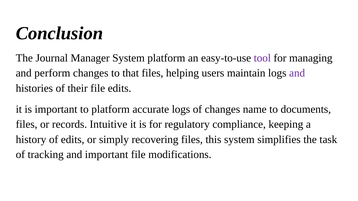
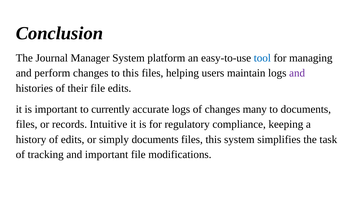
tool colour: purple -> blue
to that: that -> this
to platform: platform -> currently
name: name -> many
simply recovering: recovering -> documents
